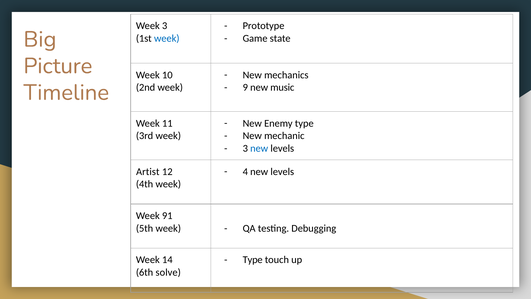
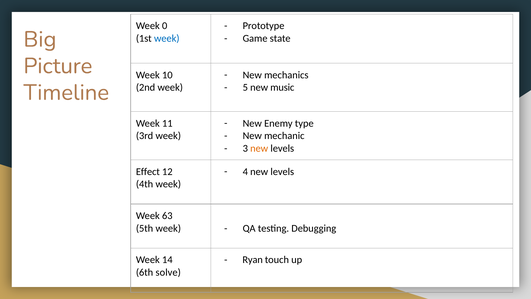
Week 3: 3 -> 0
9: 9 -> 5
new at (259, 148) colour: blue -> orange
Artist: Artist -> Effect
91: 91 -> 63
Type at (253, 260): Type -> Ryan
